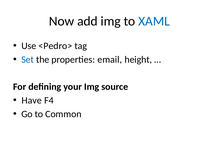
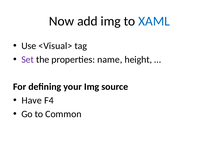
<Pedro>: <Pedro> -> <Visual>
Set colour: blue -> purple
email: email -> name
